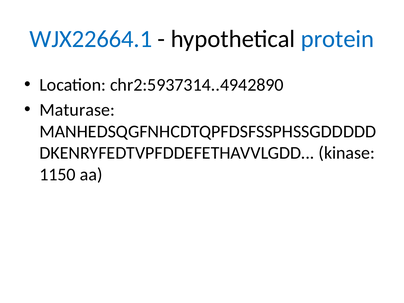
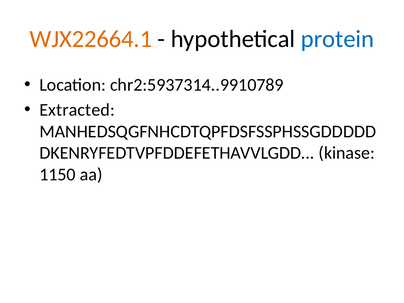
WJX22664.1 colour: blue -> orange
chr2:5937314..4942890: chr2:5937314..4942890 -> chr2:5937314..9910789
Maturase: Maturase -> Extracted
